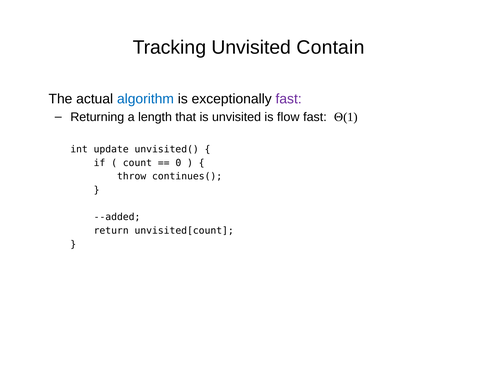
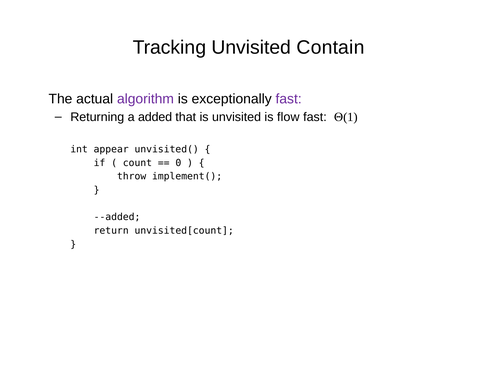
algorithm colour: blue -> purple
length: length -> added
update: update -> appear
continues(: continues( -> implement(
